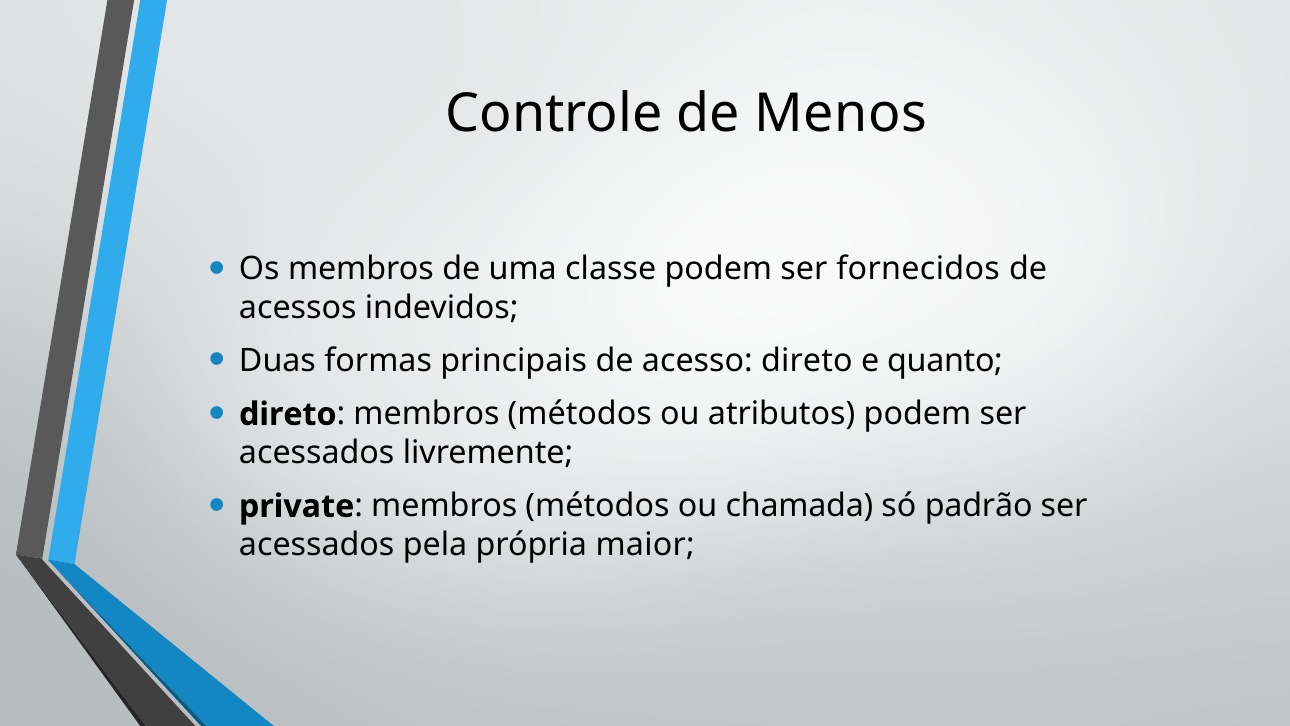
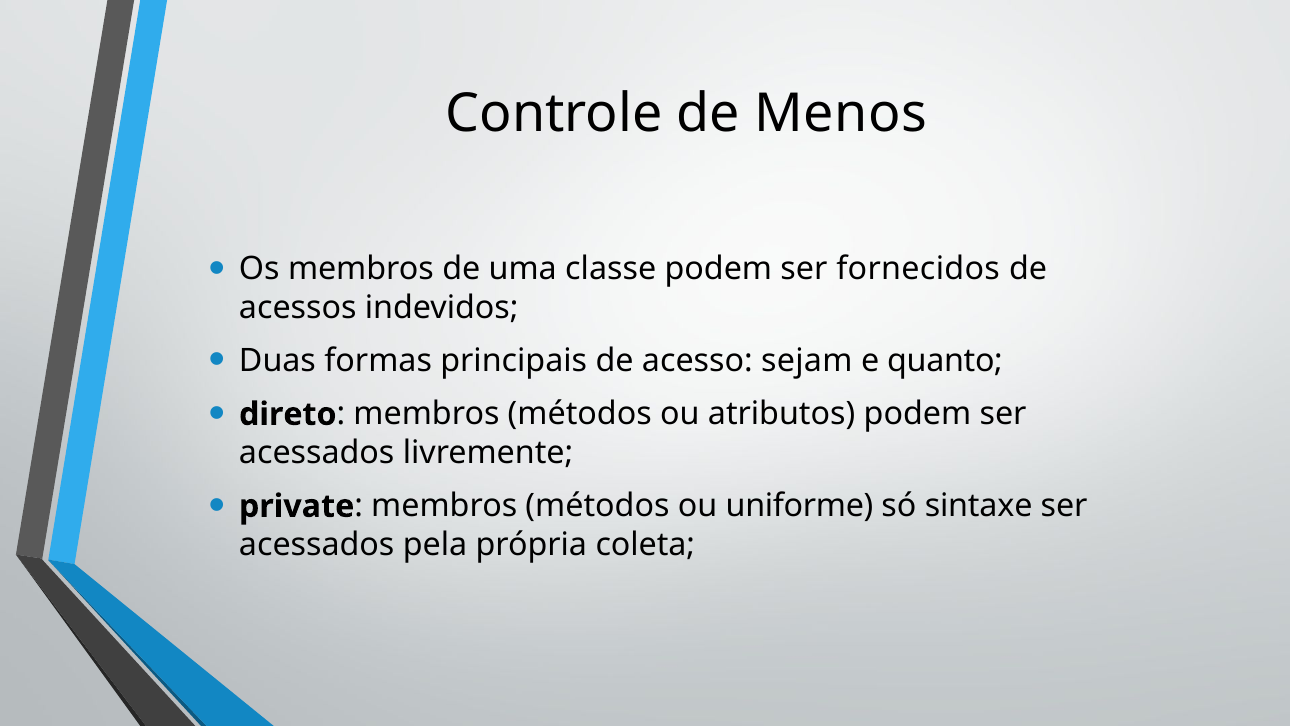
acesso direto: direto -> sejam
chamada: chamada -> uniforme
padrão: padrão -> sintaxe
maior: maior -> coleta
